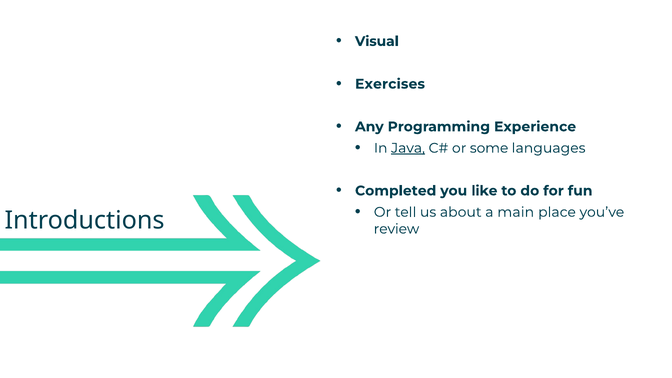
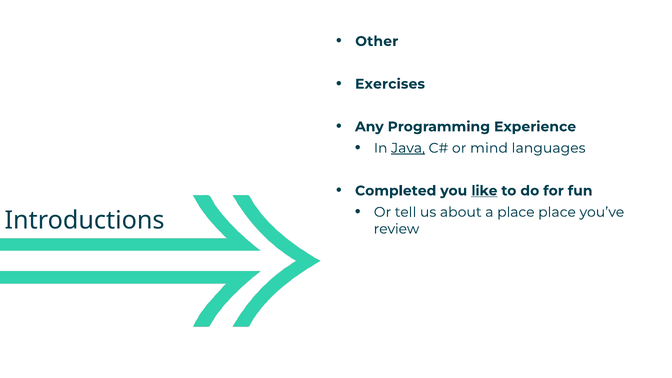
Visual: Visual -> Other
some: some -> mind
like underline: none -> present
a main: main -> place
